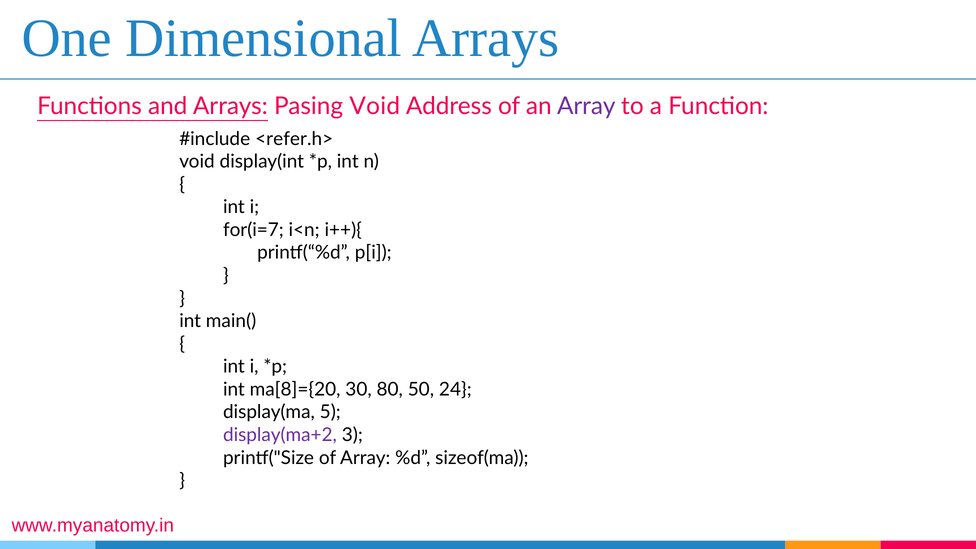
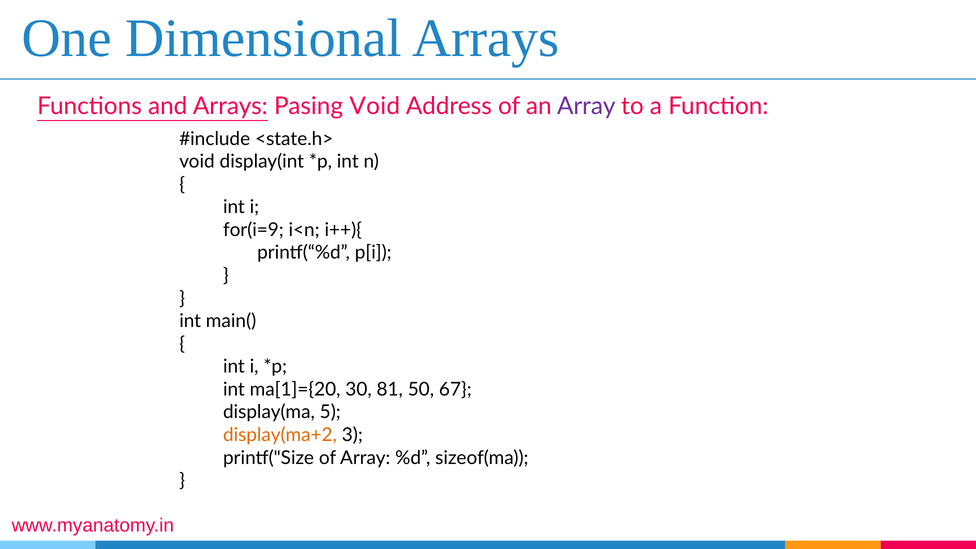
<refer.h>: <refer.h> -> <state.h>
for(i=7: for(i=7 -> for(i=9
ma[8]={20: ma[8]={20 -> ma[1]={20
80: 80 -> 81
24: 24 -> 67
display(ma+2 colour: purple -> orange
